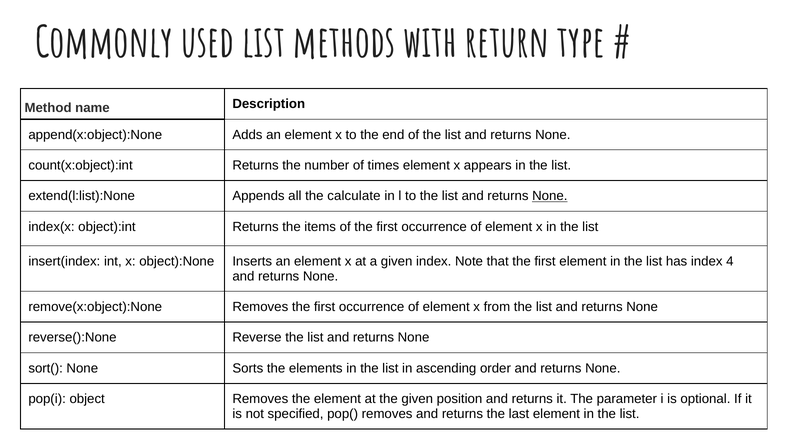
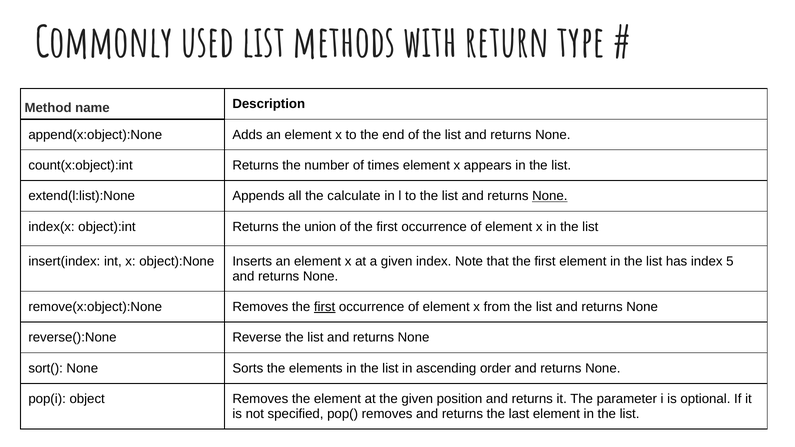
items: items -> union
4: 4 -> 5
first at (325, 307) underline: none -> present
